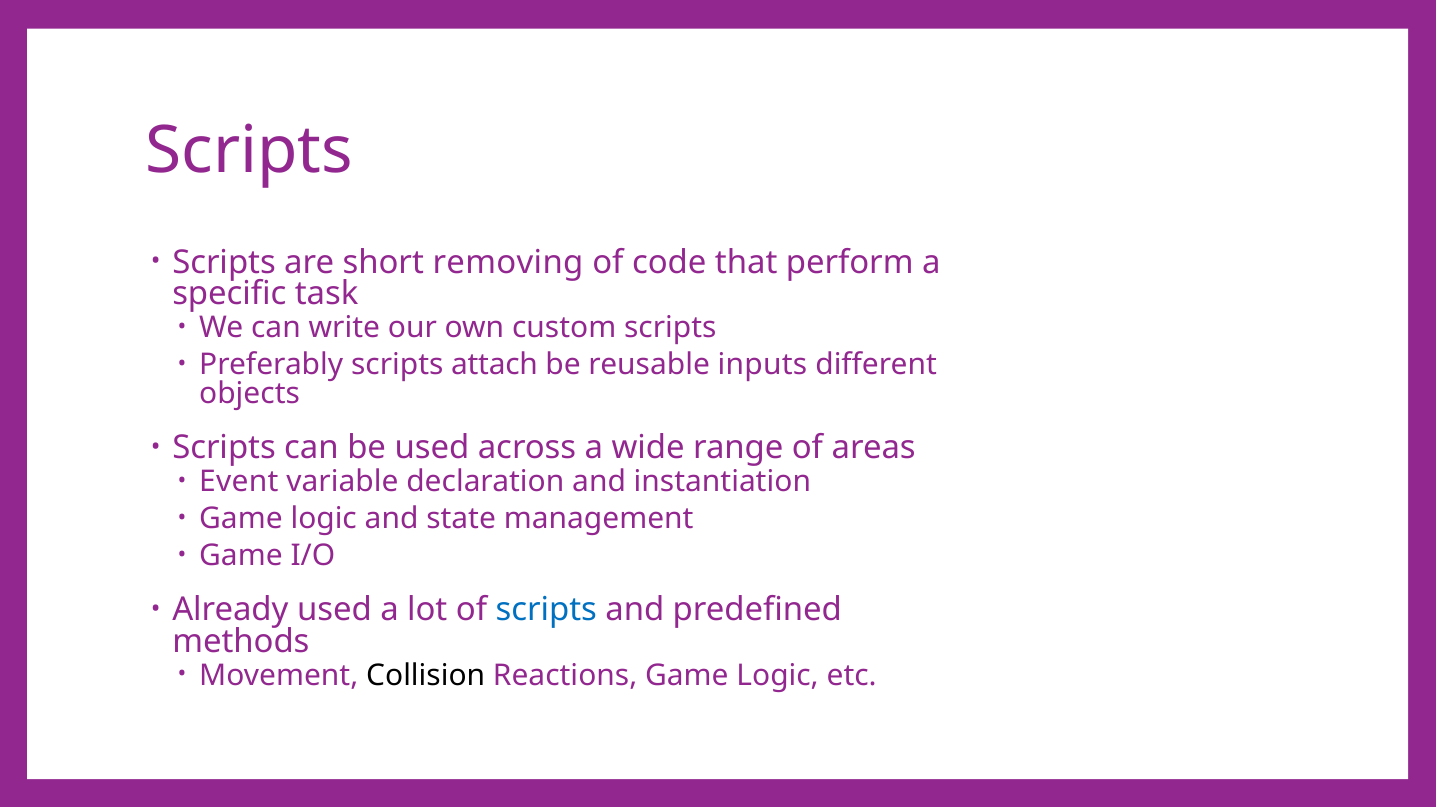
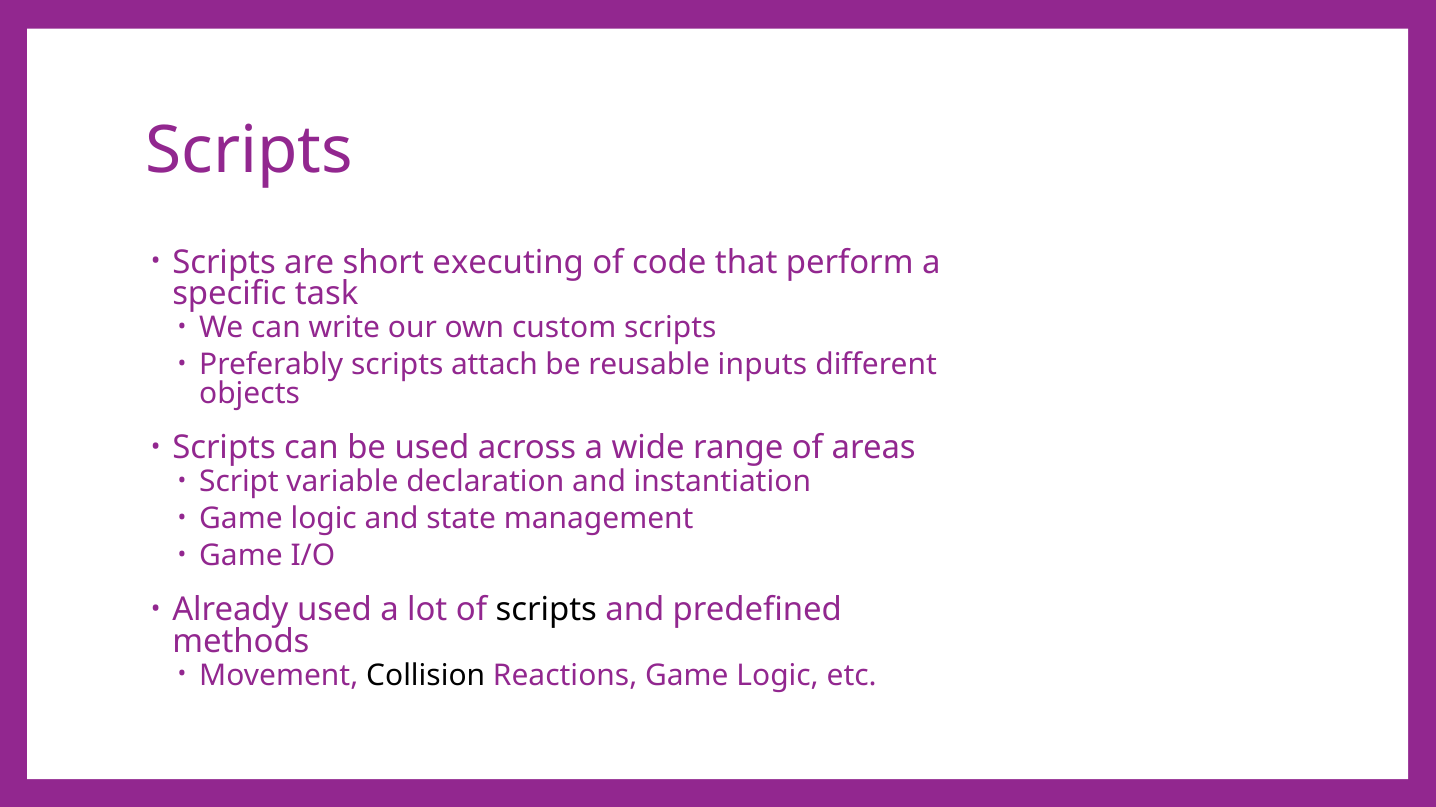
removing: removing -> executing
Event: Event -> Script
scripts at (546, 611) colour: blue -> black
